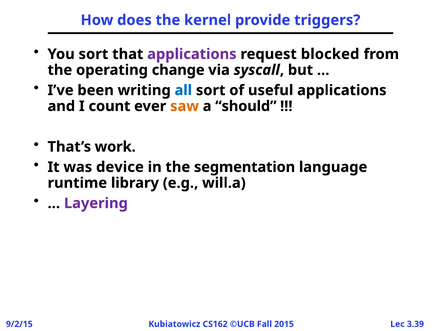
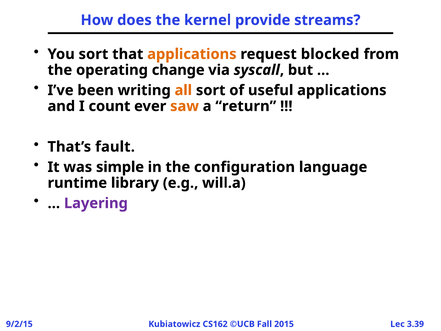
triggers: triggers -> streams
applications at (192, 54) colour: purple -> orange
all colour: blue -> orange
should: should -> return
work: work -> fault
device: device -> simple
segmentation: segmentation -> configuration
